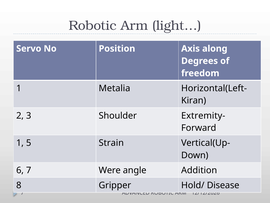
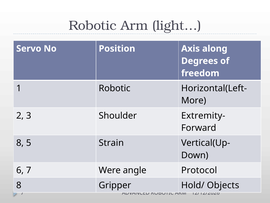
1 Metalia: Metalia -> Robotic
Kiran: Kiran -> More
1 at (20, 143): 1 -> 8
Addition: Addition -> Protocol
Disease: Disease -> Objects
